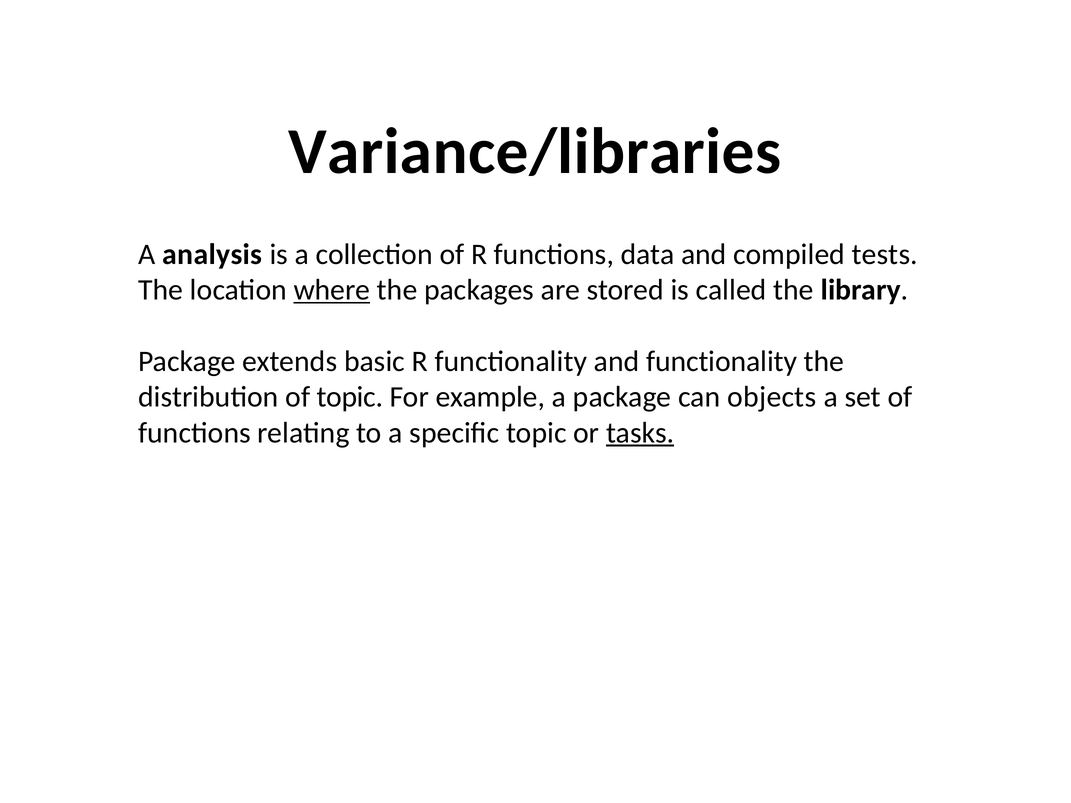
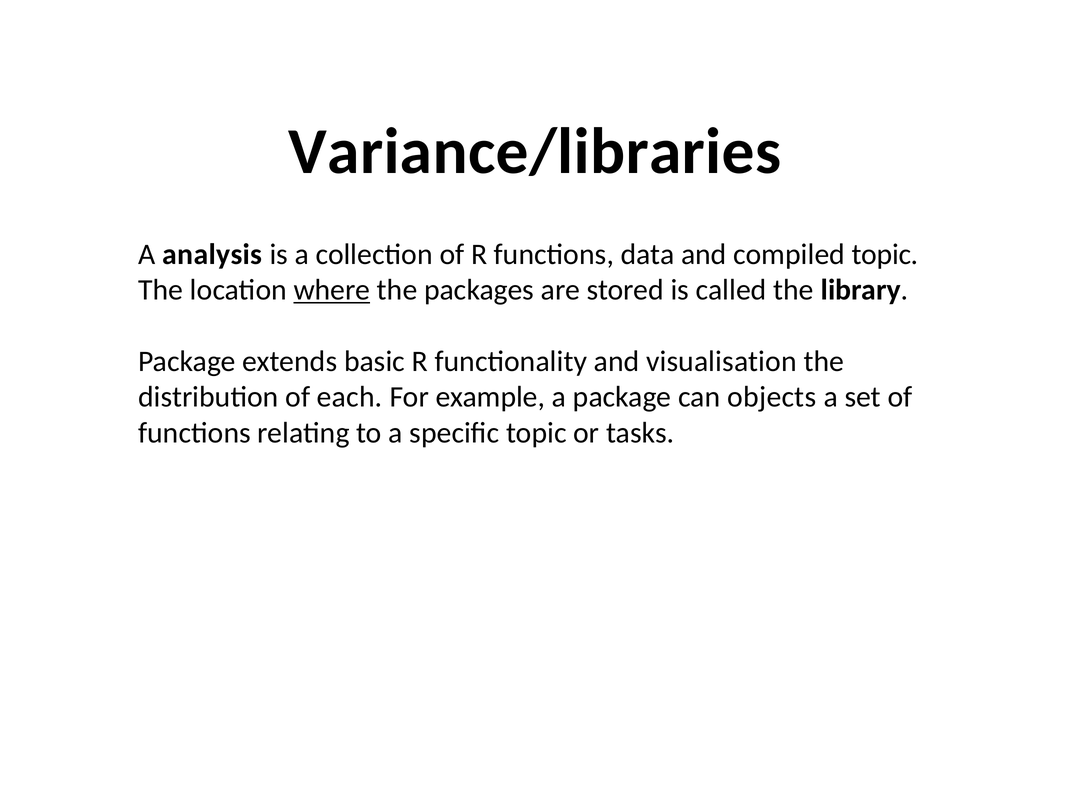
compiled tests: tests -> topic
and functionality: functionality -> visualisation
of topic: topic -> each
tasks underline: present -> none
